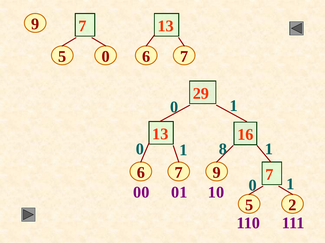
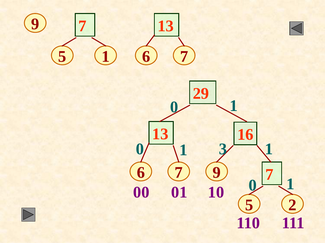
5 0: 0 -> 1
8: 8 -> 3
